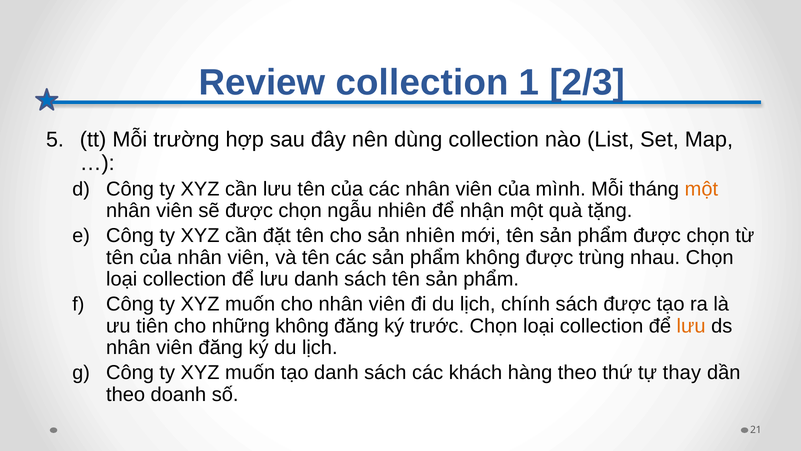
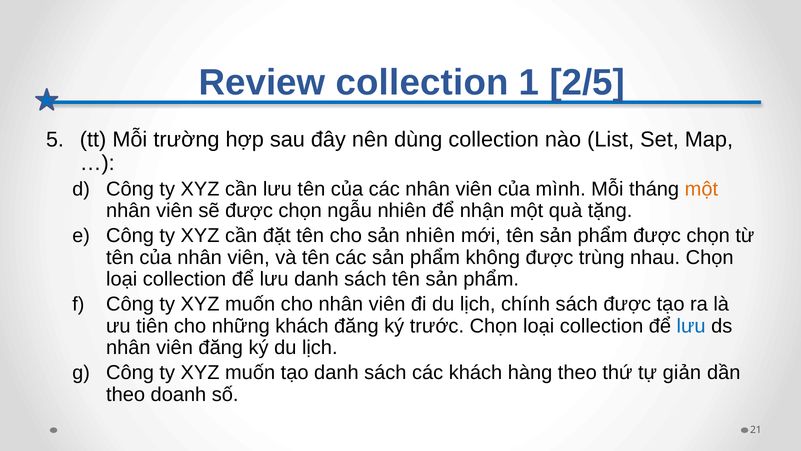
2/3: 2/3 -> 2/5
những không: không -> khách
lưu at (691, 326) colour: orange -> blue
thay: thay -> giản
